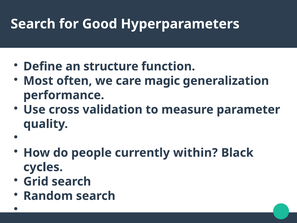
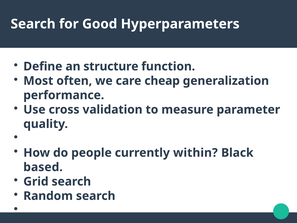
magic: magic -> cheap
cycles at (43, 167): cycles -> based
